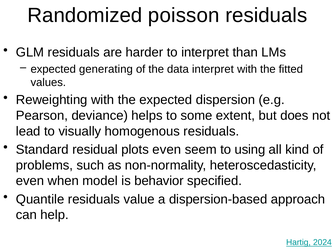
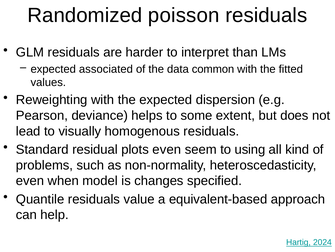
generating: generating -> associated
data interpret: interpret -> common
behavior: behavior -> changes
dispersion-based: dispersion-based -> equivalent-based
